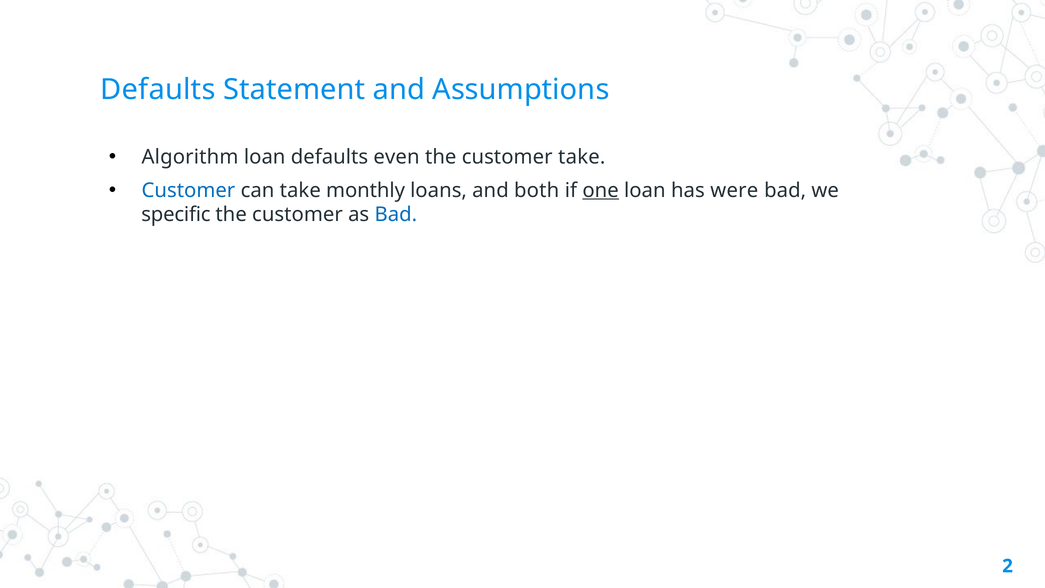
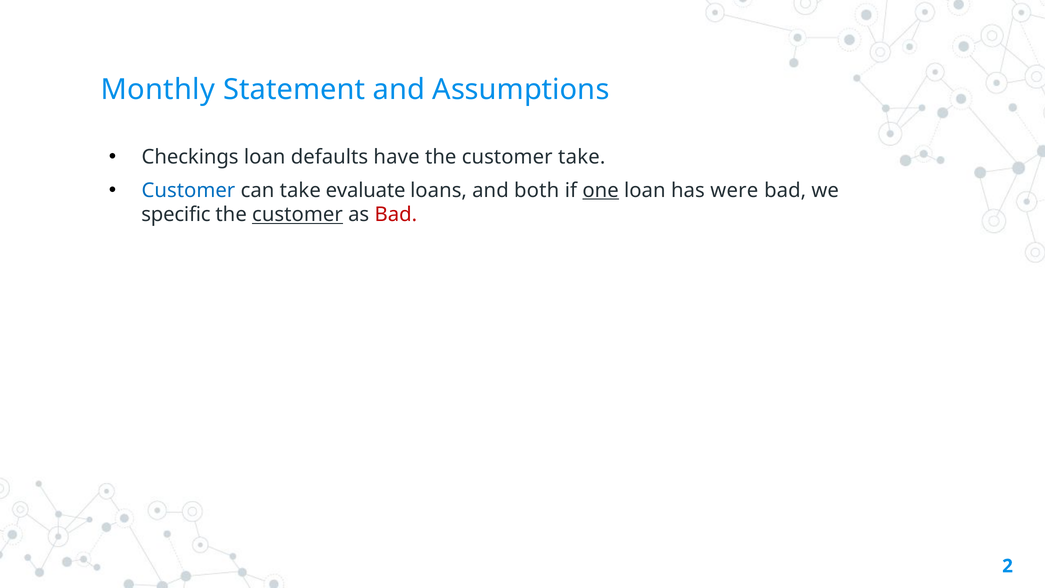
Defaults at (158, 90): Defaults -> Monthly
Algorithm: Algorithm -> Checkings
even: even -> have
monthly: monthly -> evaluate
customer at (297, 215) underline: none -> present
Bad at (396, 215) colour: blue -> red
